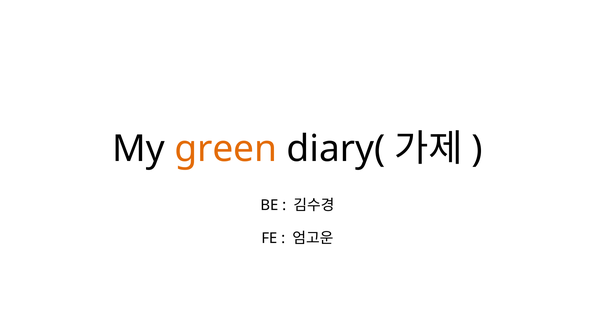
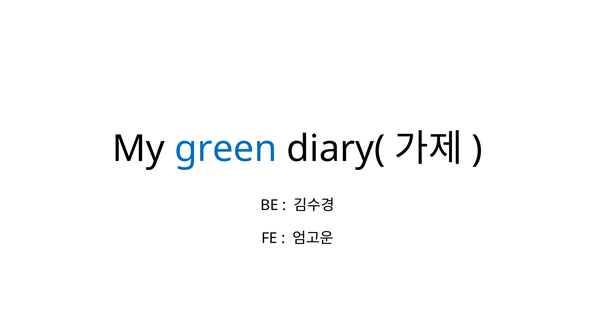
green colour: orange -> blue
